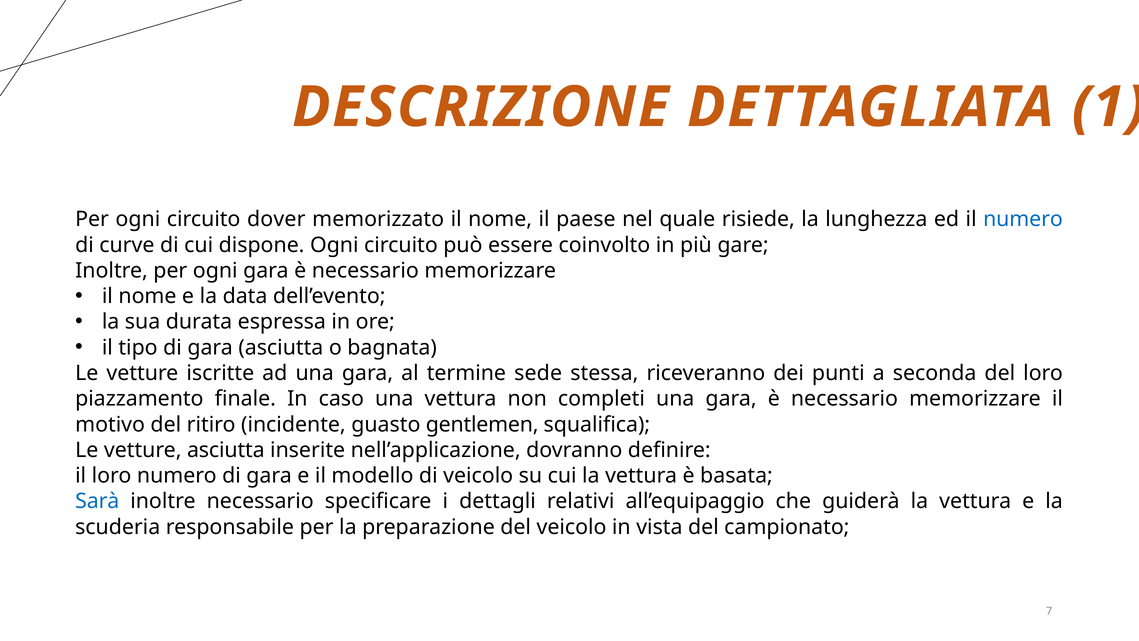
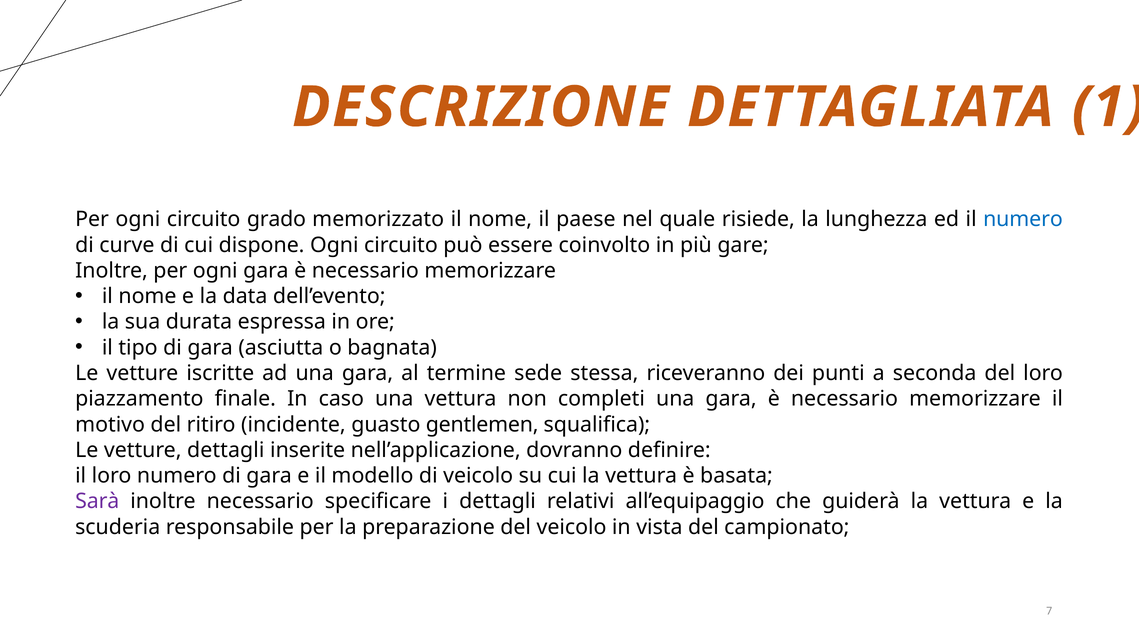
dover: dover -> grado
vetture asciutta: asciutta -> dettagli
Sarà colour: blue -> purple
